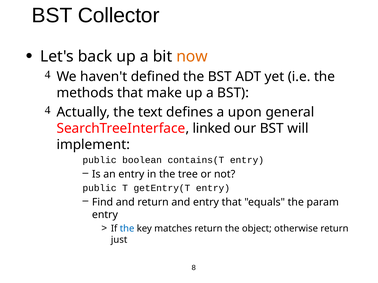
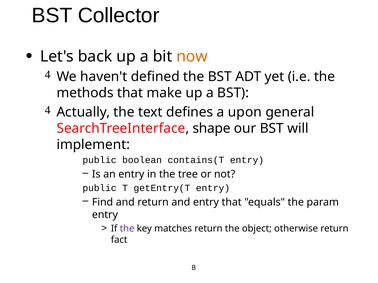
linked: linked -> shape
the at (127, 229) colour: blue -> purple
just: just -> fact
